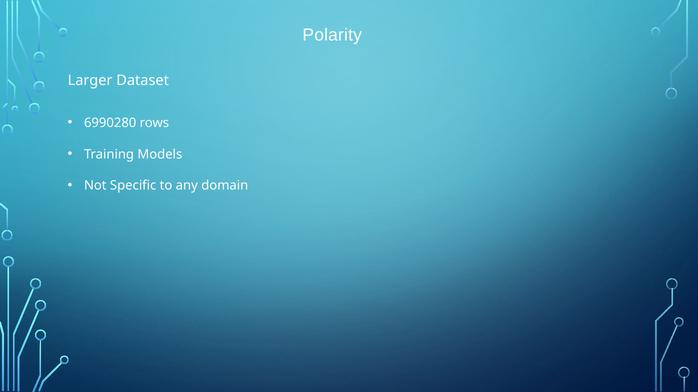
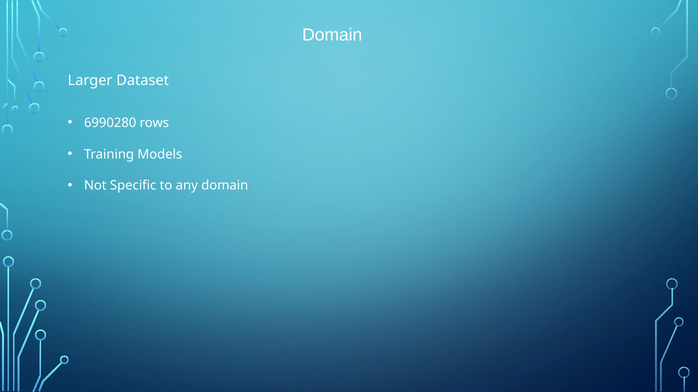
Polarity at (332, 35): Polarity -> Domain
